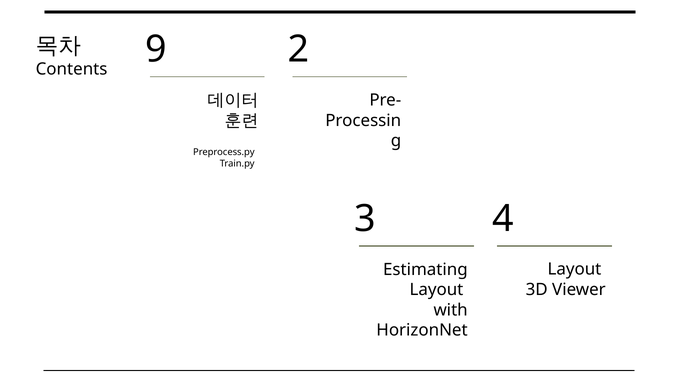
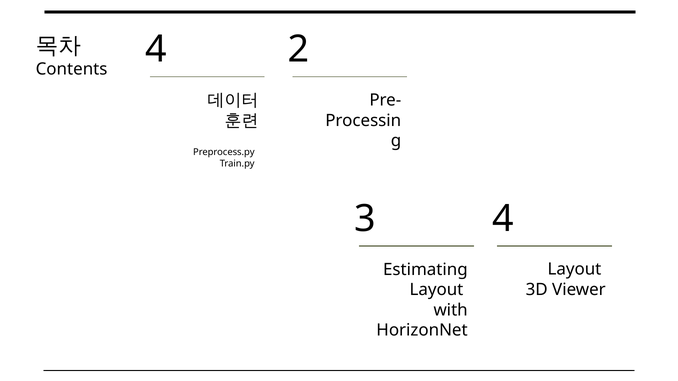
Contents 9: 9 -> 4
